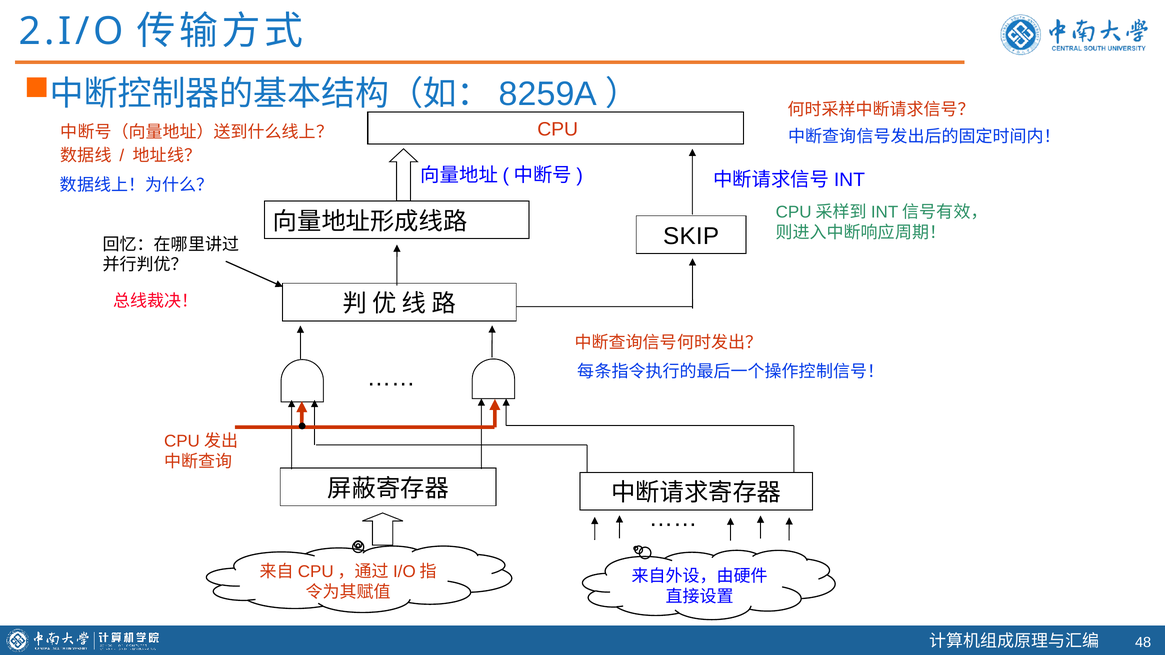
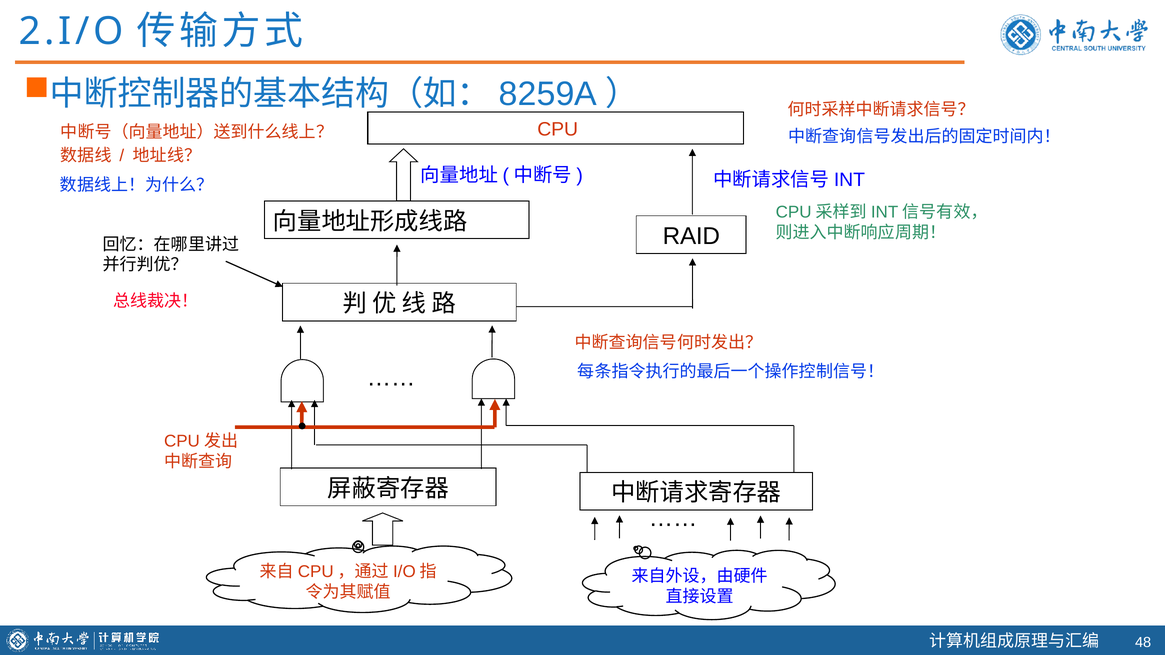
SKIP: SKIP -> RAID
